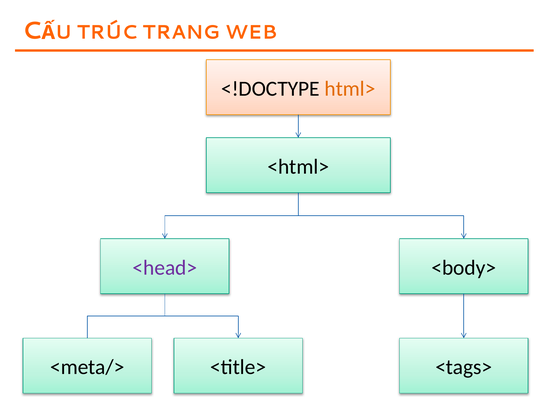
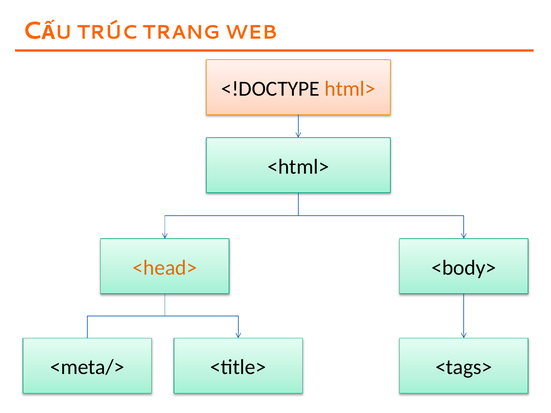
<head> colour: purple -> orange
